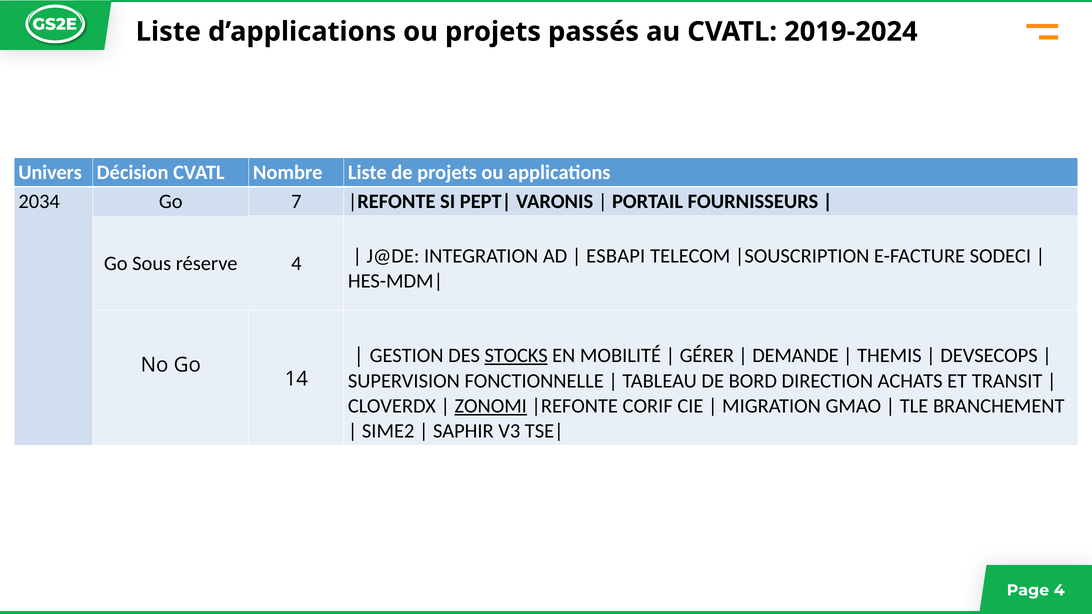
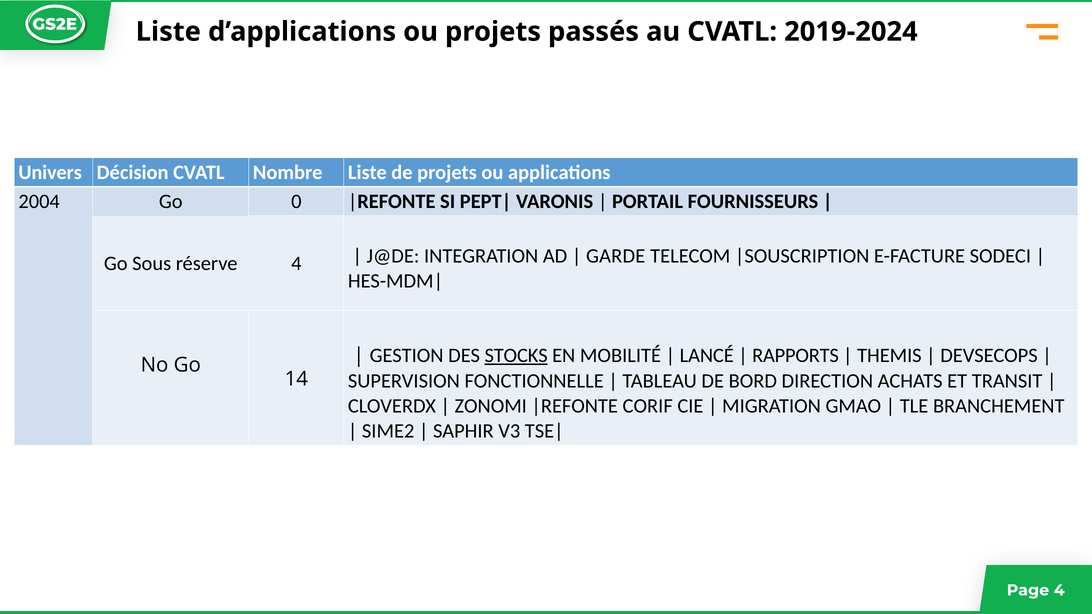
2034: 2034 -> 2004
7: 7 -> 0
ESBAPI: ESBAPI -> GARDE
GÉRER: GÉRER -> LANCÉ
DEMANDE: DEMANDE -> RAPPORTS
ZONOMI underline: present -> none
